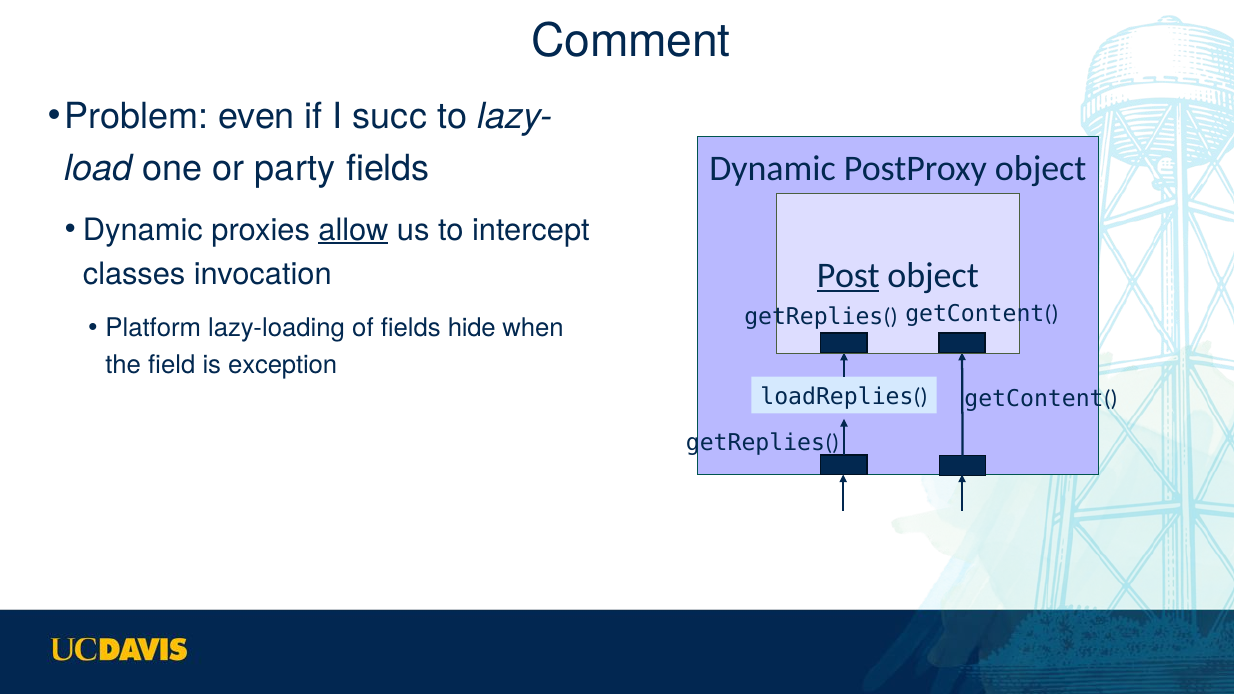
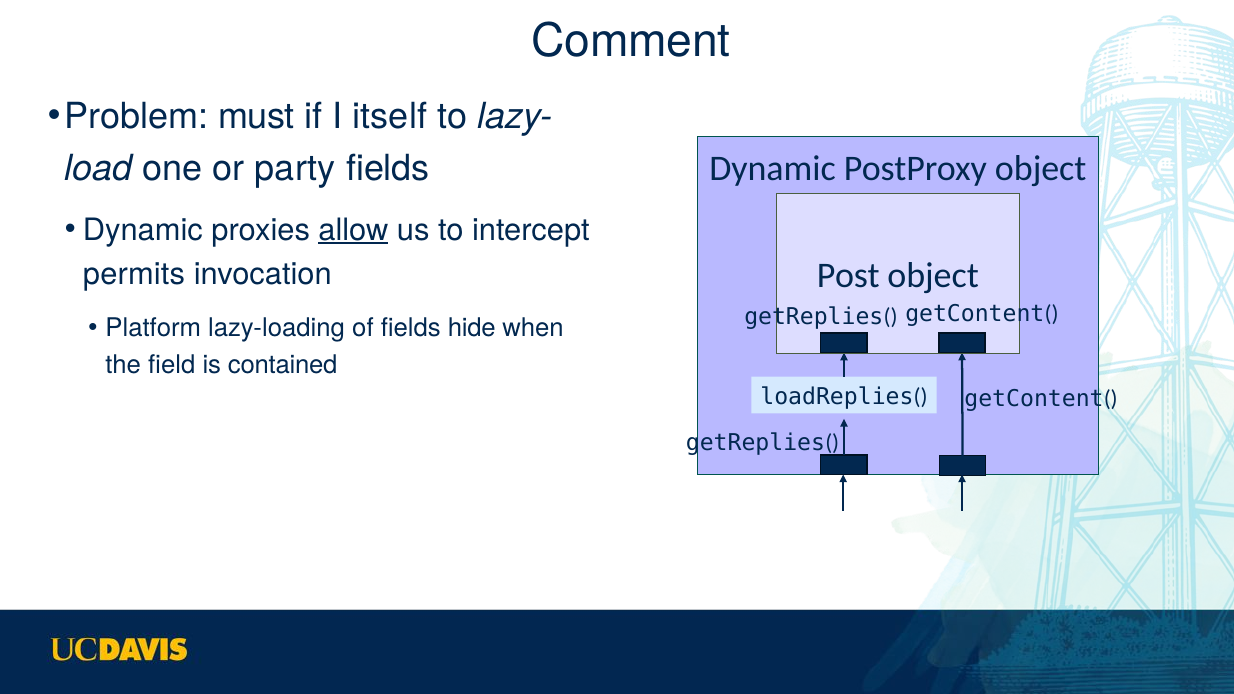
even: even -> must
succ: succ -> itself
Post underline: present -> none
classes: classes -> permits
exception: exception -> contained
